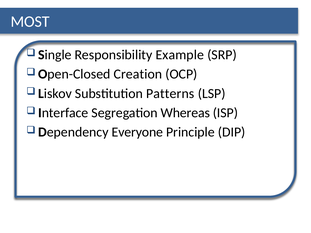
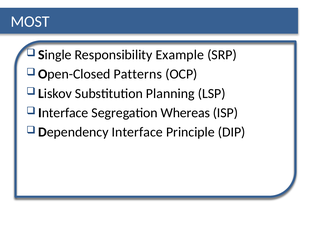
Creation: Creation -> Patterns
Patterns: Patterns -> Planning
Everyone: Everyone -> Interface
